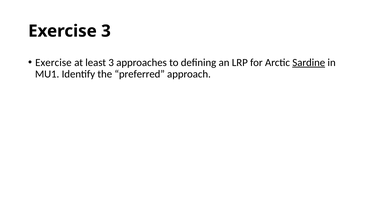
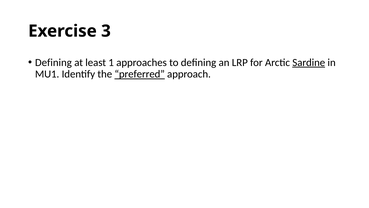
Exercise at (53, 62): Exercise -> Defining
least 3: 3 -> 1
preferred underline: none -> present
